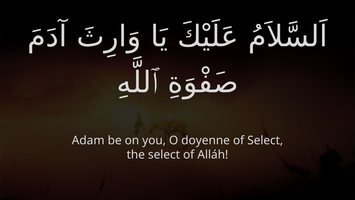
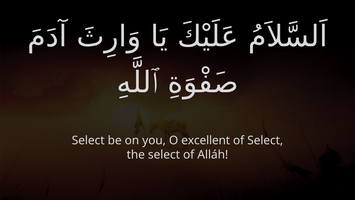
Adam at (88, 140): Adam -> Select
doyenne: doyenne -> excellent
